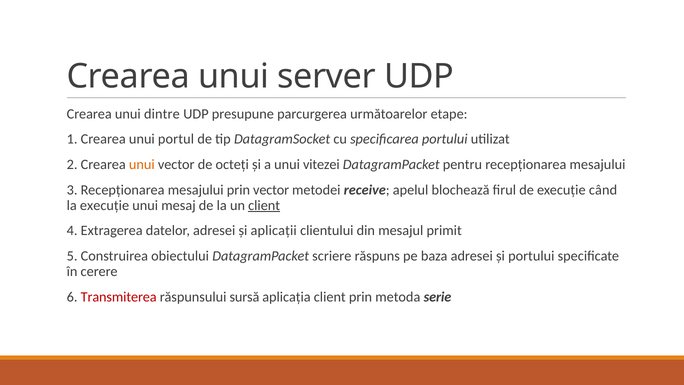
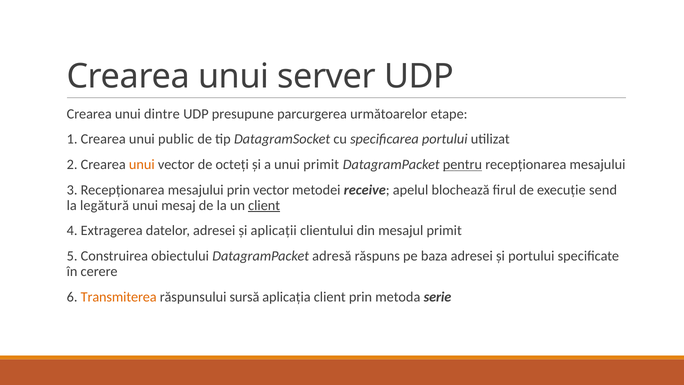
portul: portul -> public
unui vitezei: vitezei -> primit
pentru underline: none -> present
când: când -> send
la execuție: execuție -> legătură
scriere: scriere -> adresă
Transmiterea colour: red -> orange
